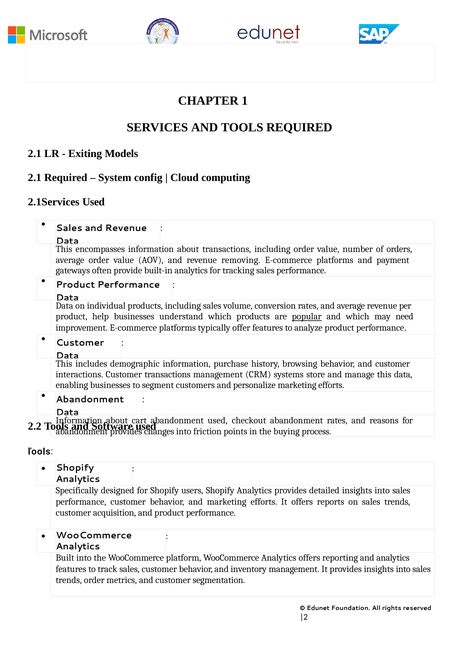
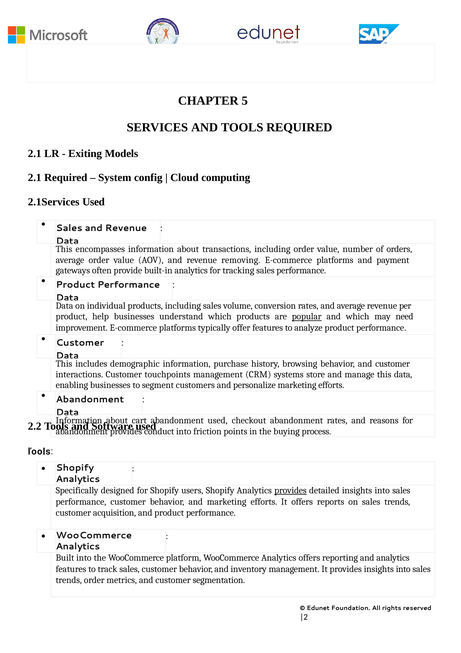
1: 1 -> 5
Customer transactions: transactions -> touchpoints
changes: changes -> conduct
provides at (290, 490) underline: none -> present
